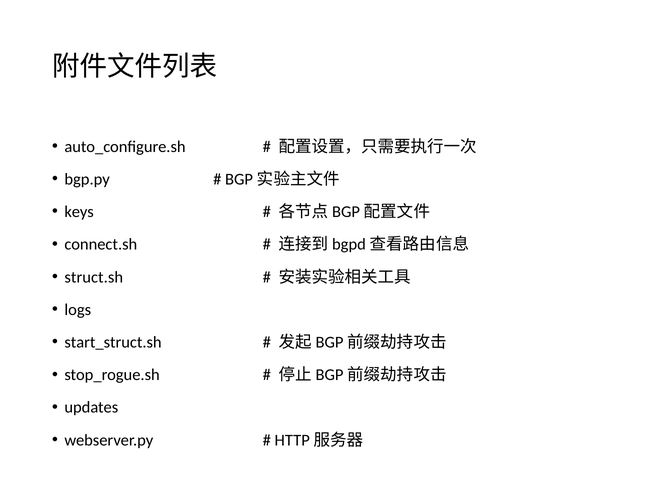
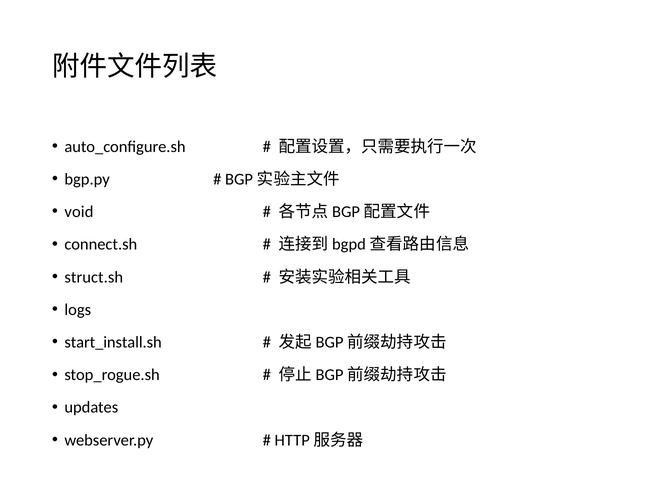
keys: keys -> void
start_struct.sh: start_struct.sh -> start_install.sh
